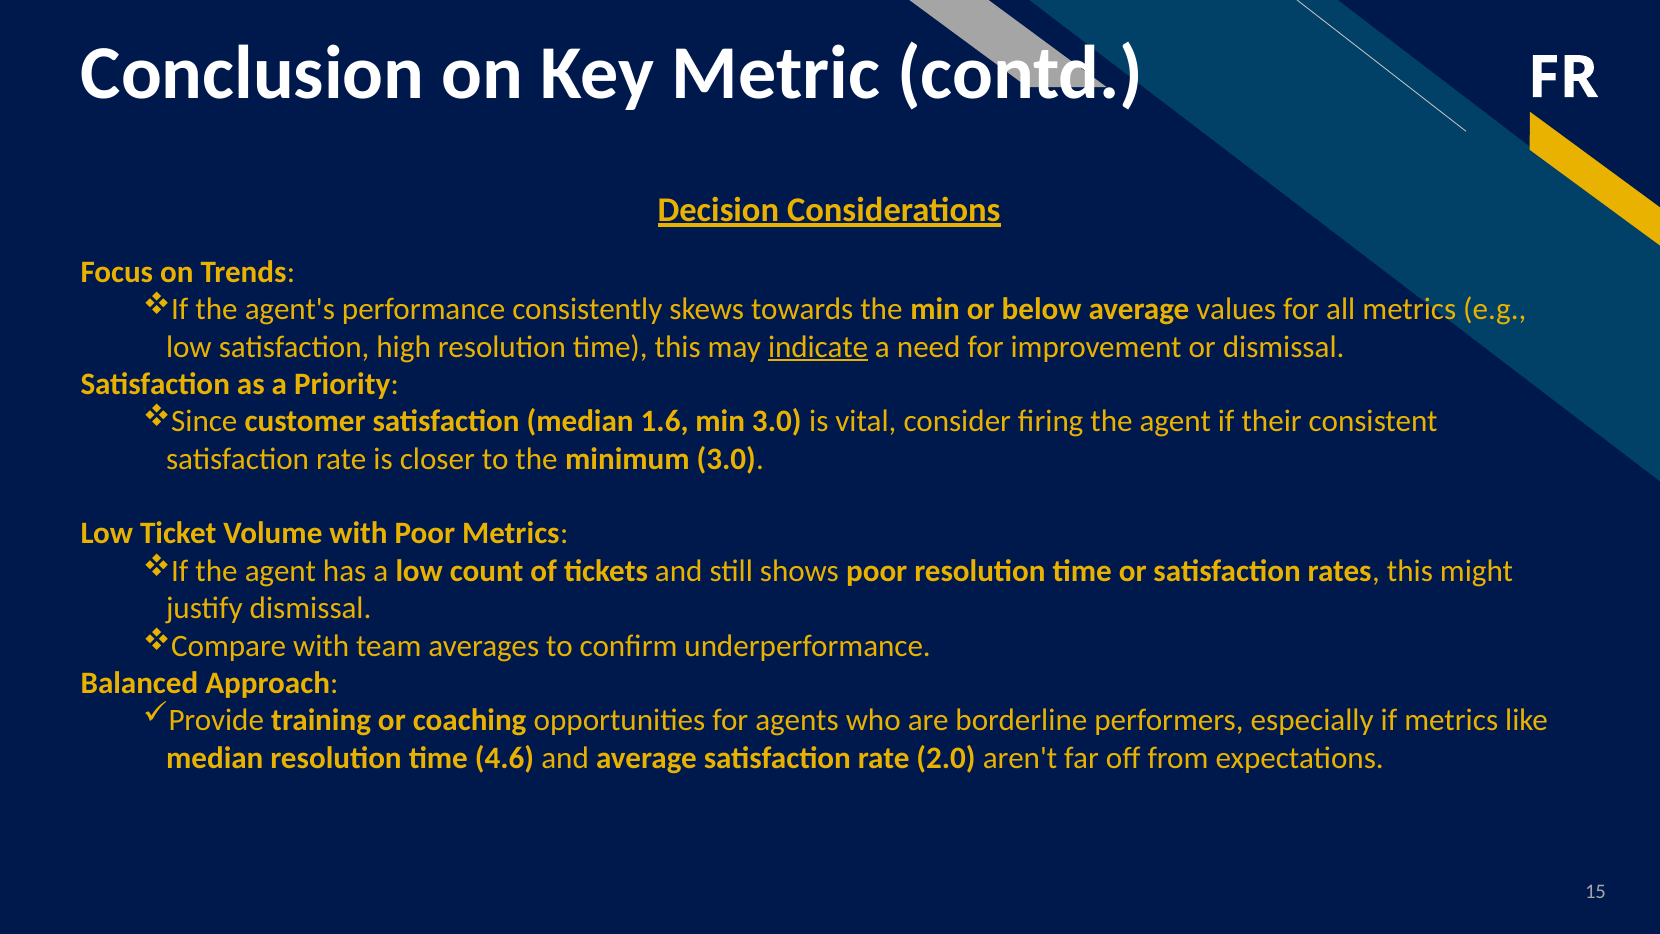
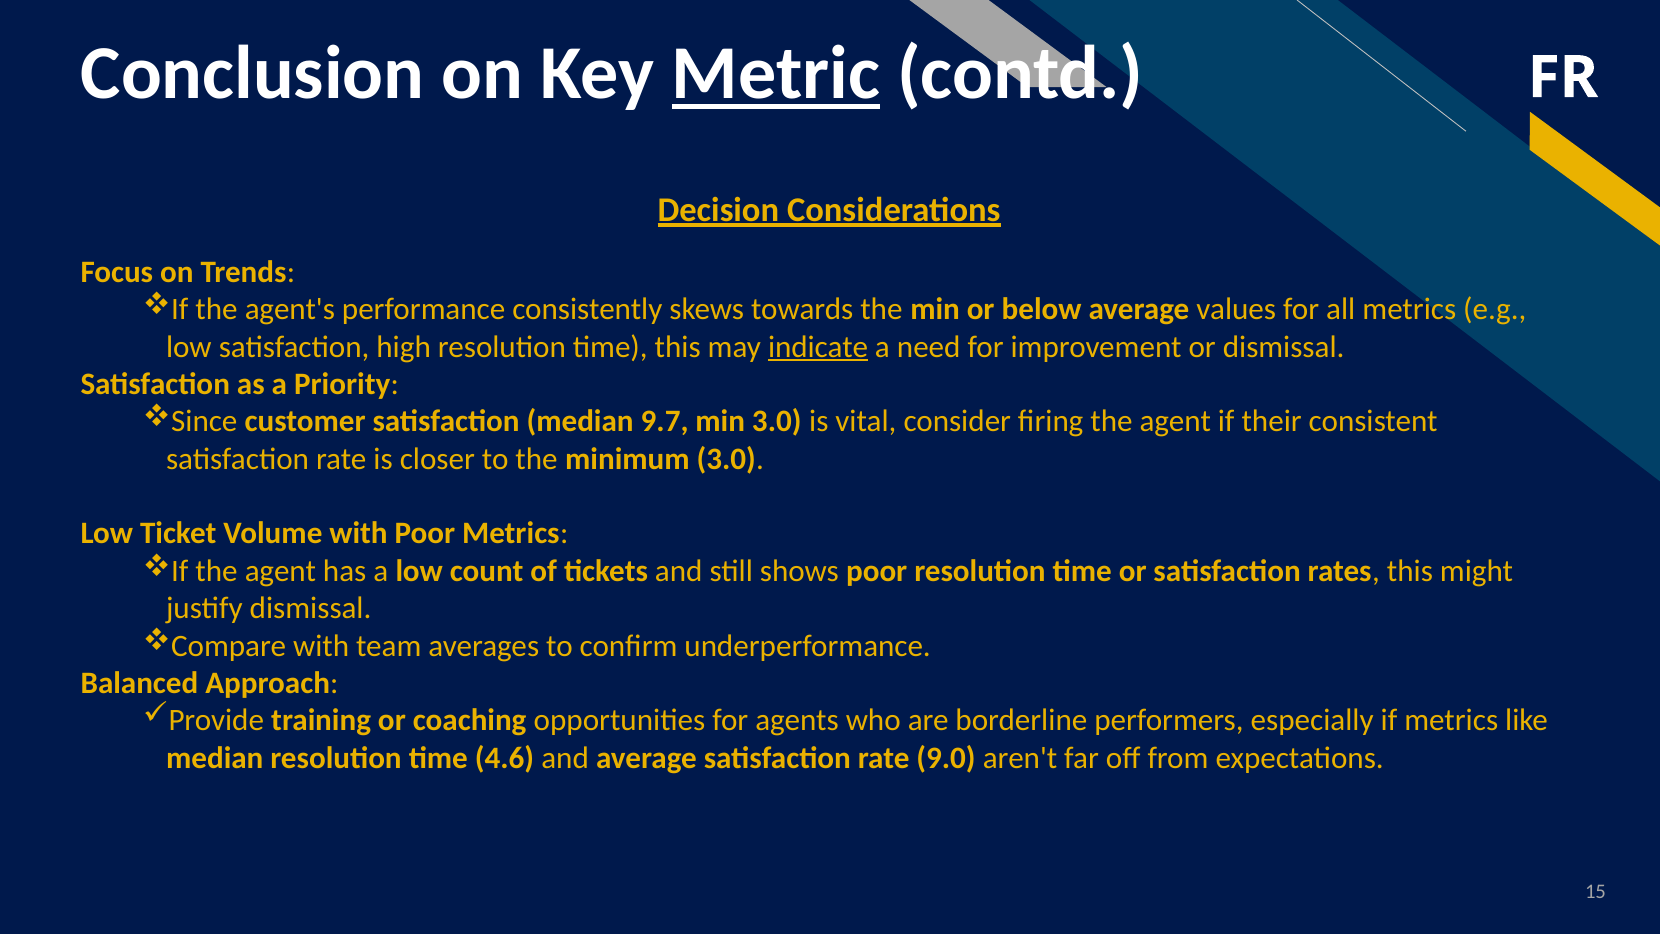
Metric underline: none -> present
1.6: 1.6 -> 9.7
2.0: 2.0 -> 9.0
